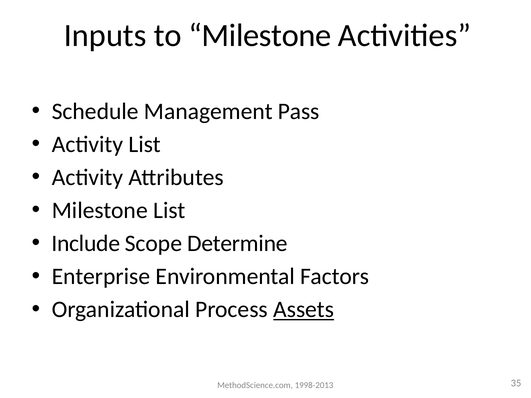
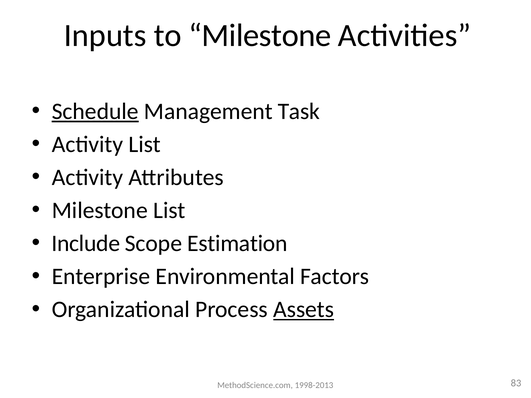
Schedule underline: none -> present
Pass: Pass -> Task
Determine: Determine -> Estimation
35: 35 -> 83
